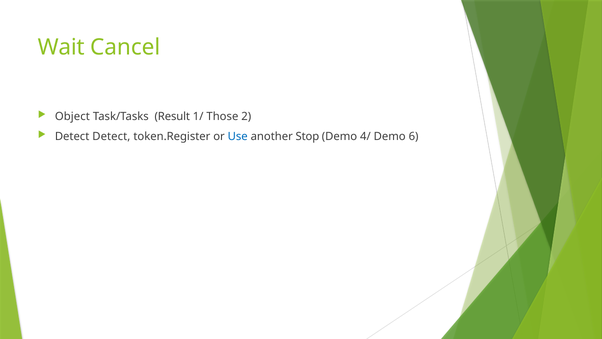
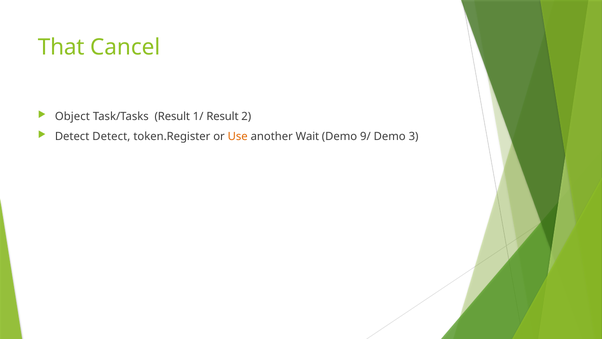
Wait: Wait -> That
1/ Those: Those -> Result
Use colour: blue -> orange
Stop: Stop -> Wait
4/: 4/ -> 9/
6: 6 -> 3
